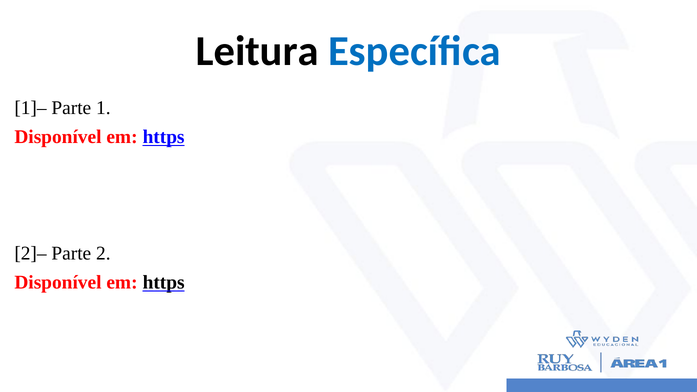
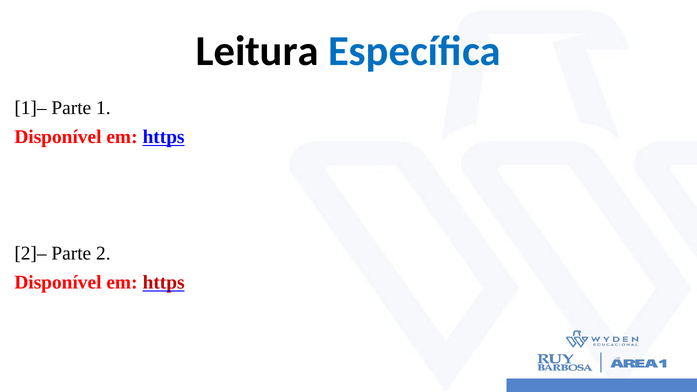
https at (164, 282) colour: black -> red
